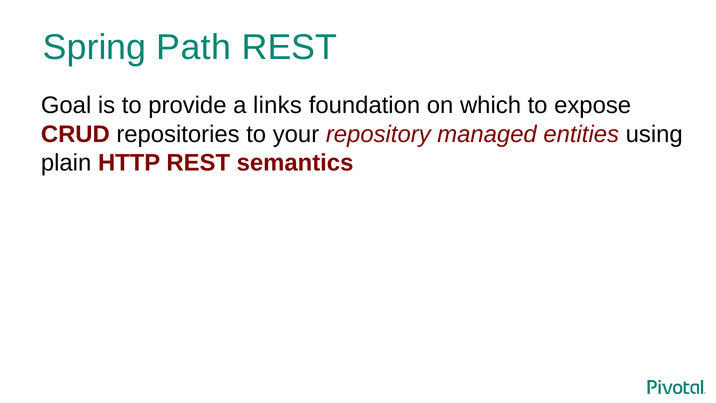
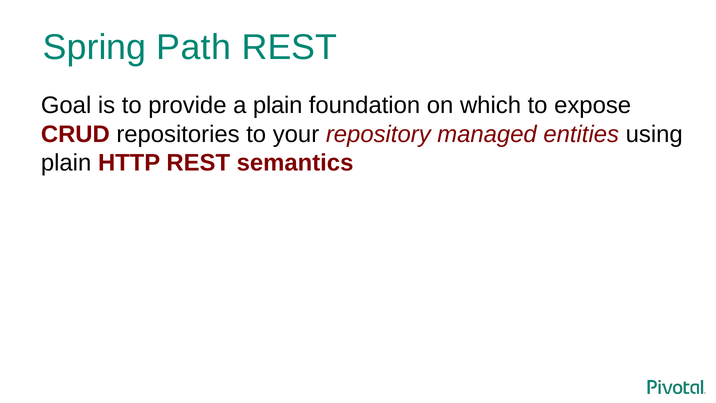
a links: links -> plain
